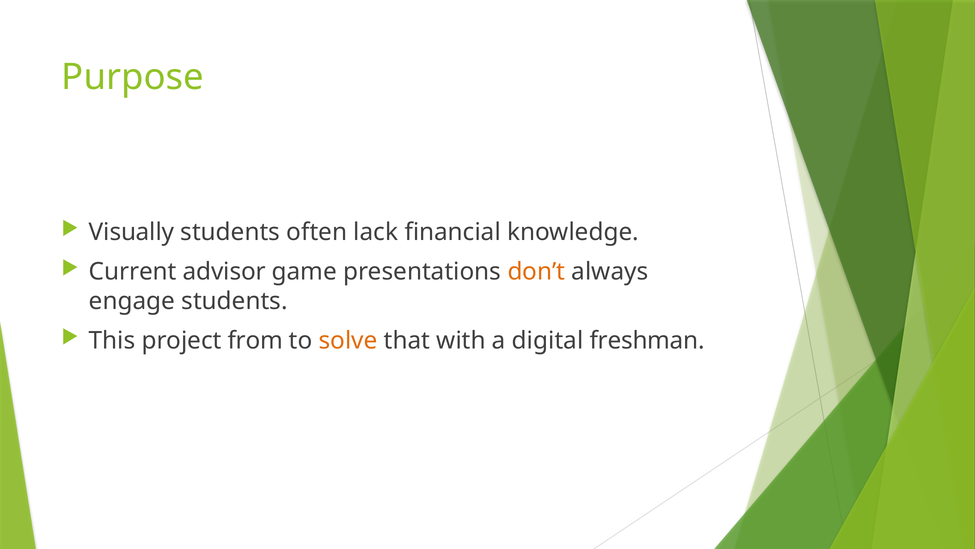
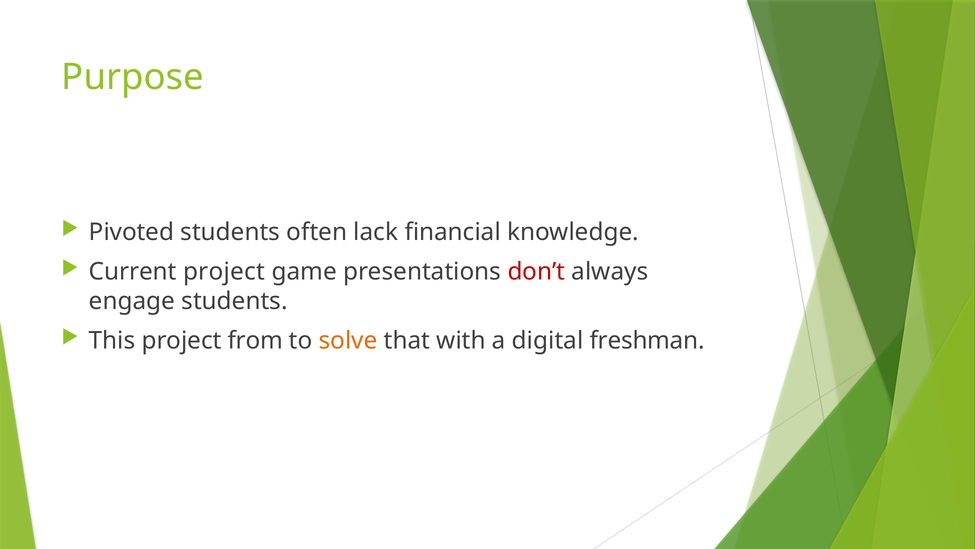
Visually: Visually -> Pivoted
Current advisor: advisor -> project
don’t colour: orange -> red
